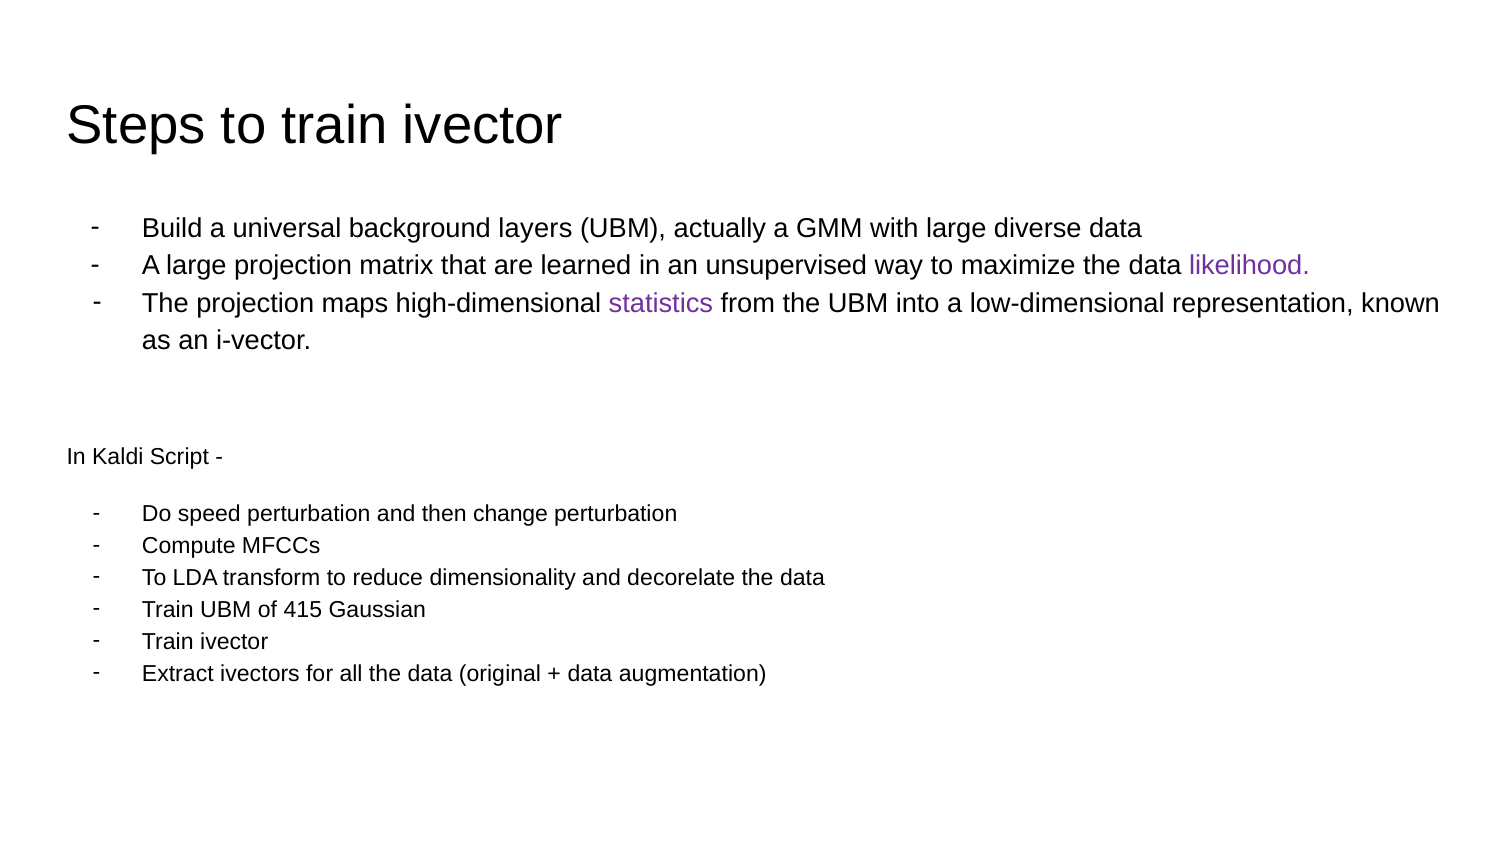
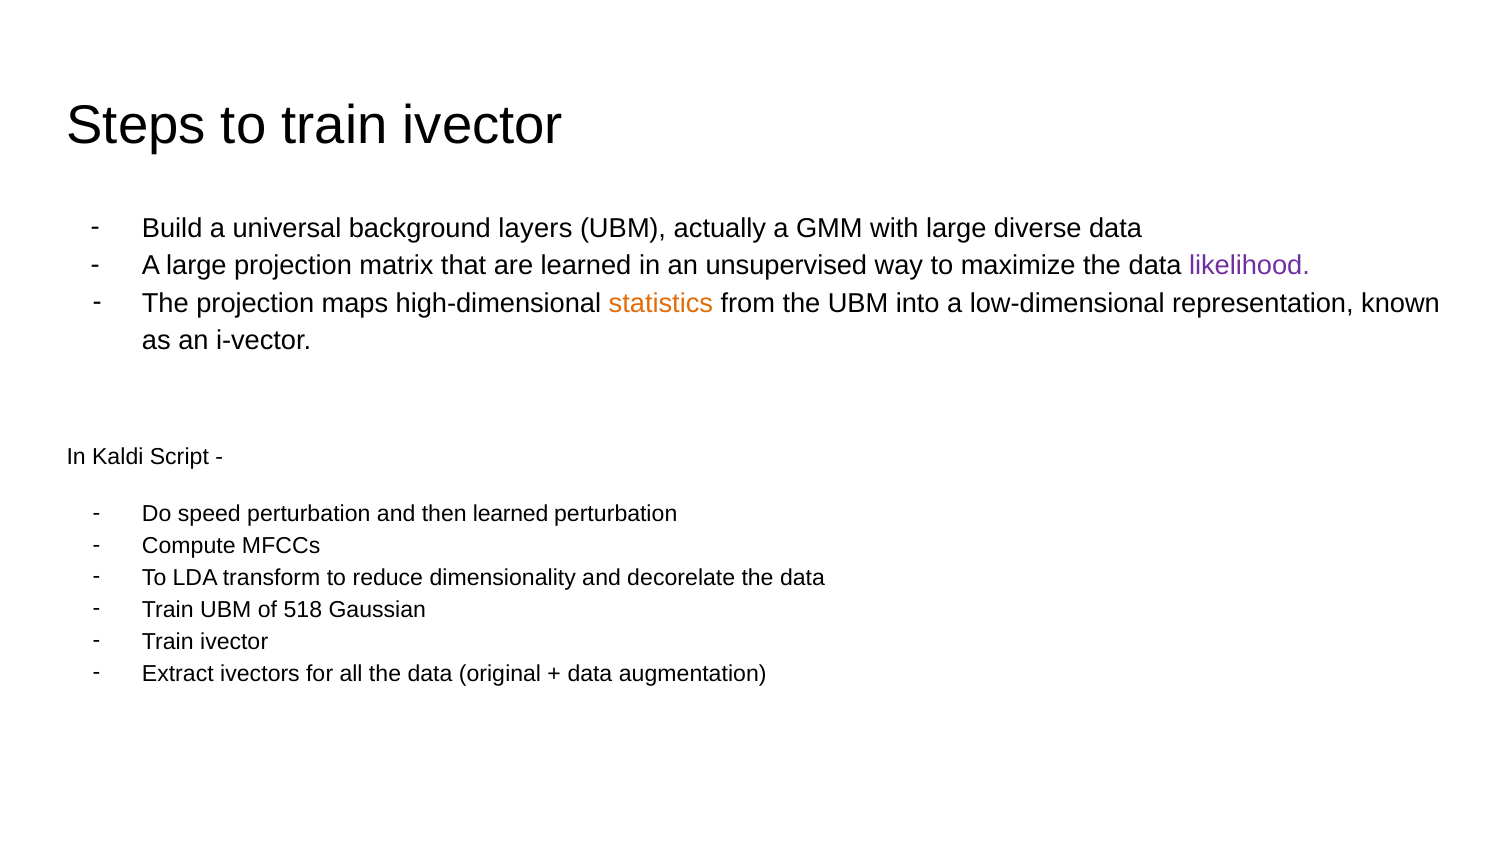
statistics colour: purple -> orange
then change: change -> learned
415: 415 -> 518
